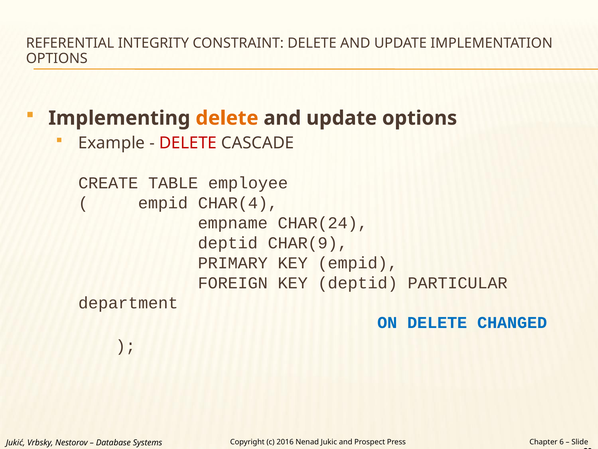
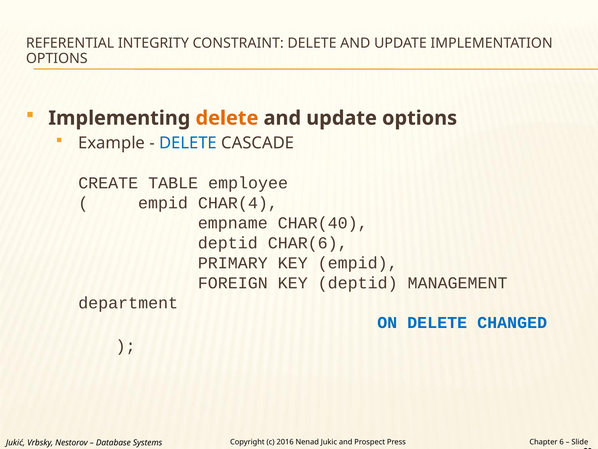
DELETE at (188, 143) colour: red -> blue
CHAR(24: CHAR(24 -> CHAR(40
CHAR(9: CHAR(9 -> CHAR(6
PARTICULAR: PARTICULAR -> MANAGEMENT
